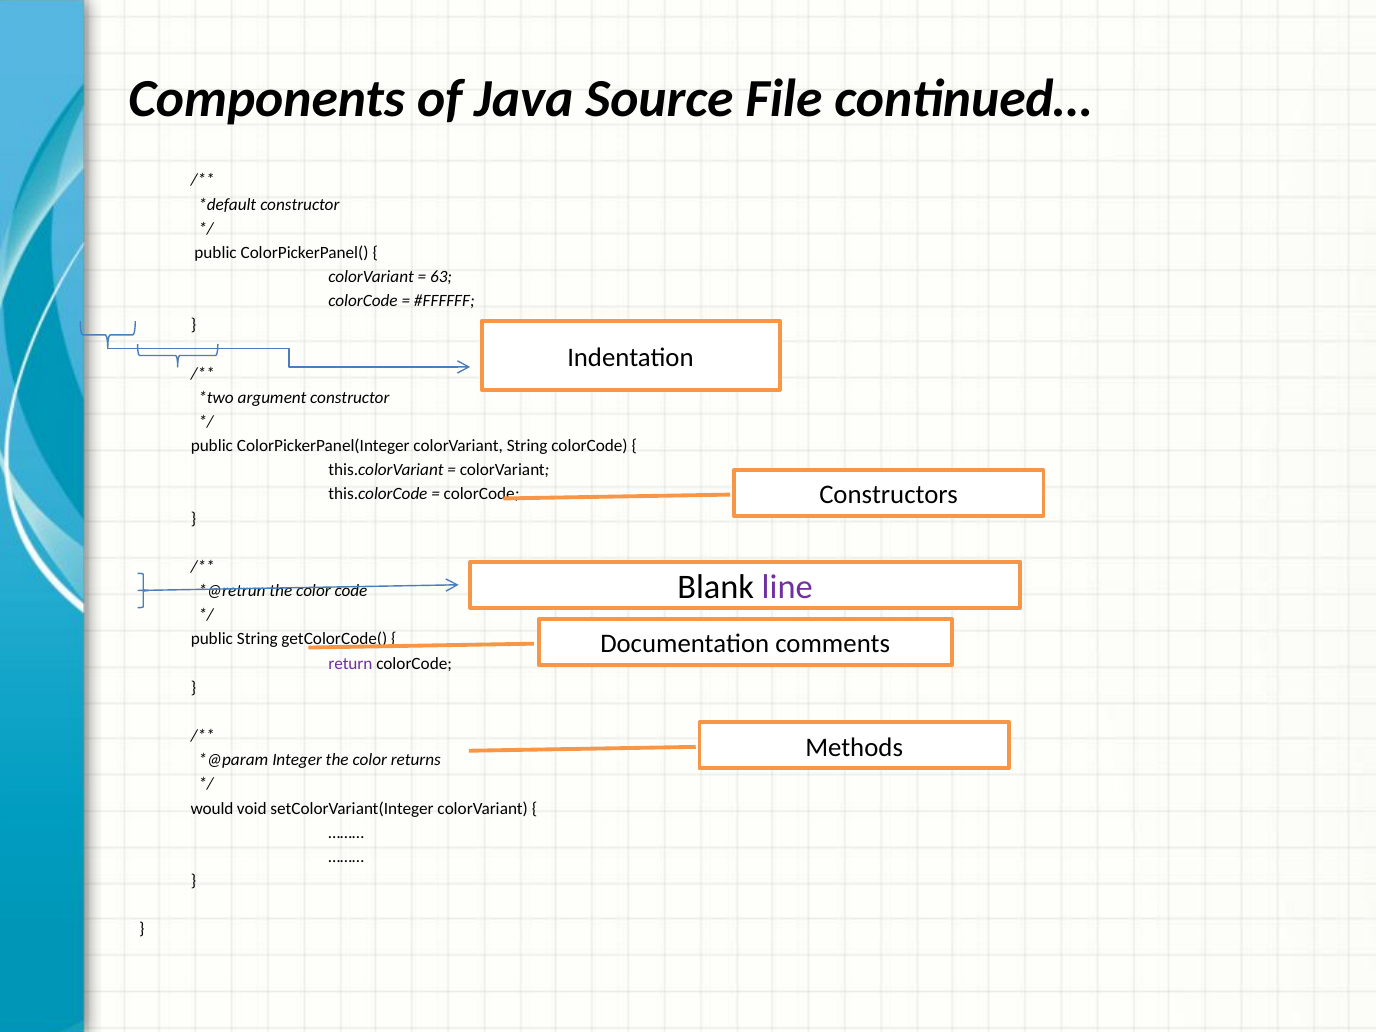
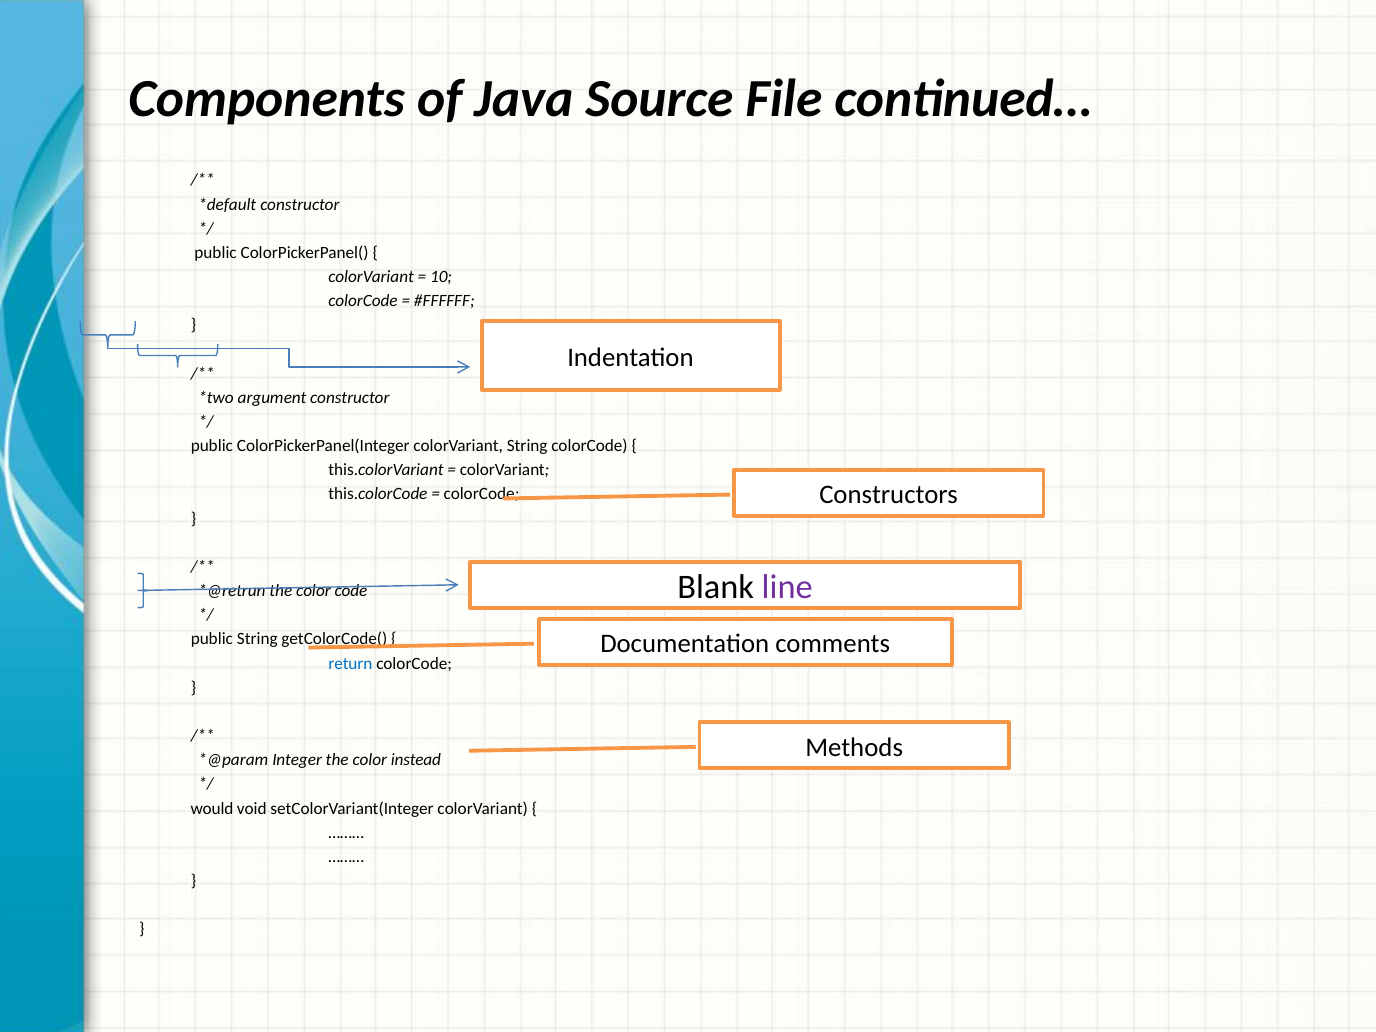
63: 63 -> 10
return colour: purple -> blue
returns: returns -> instead
